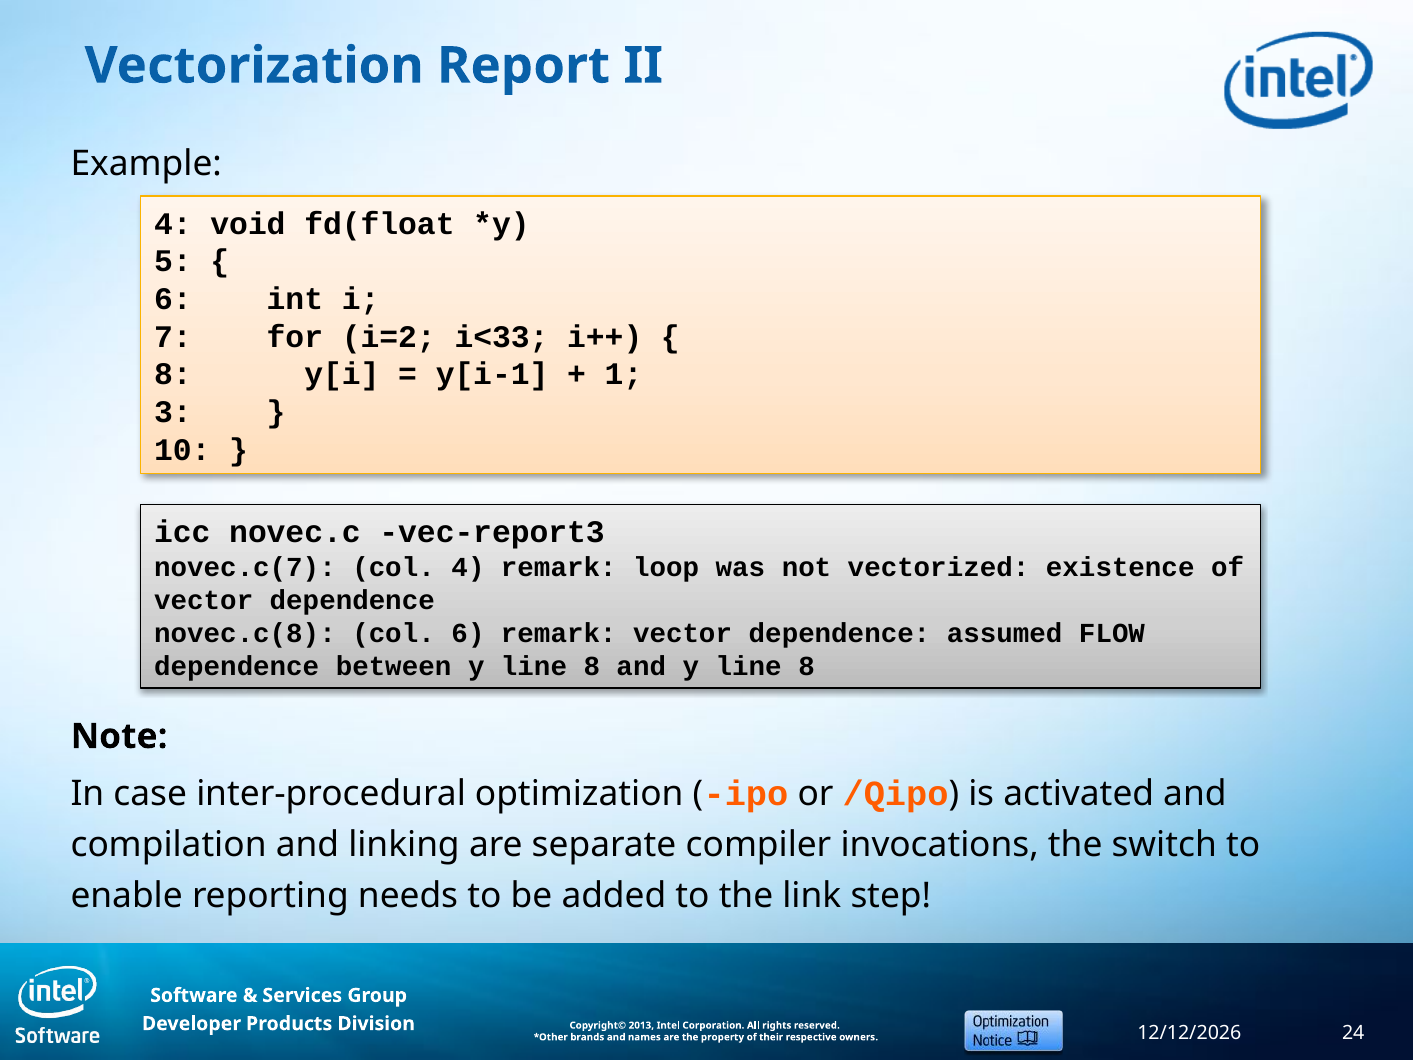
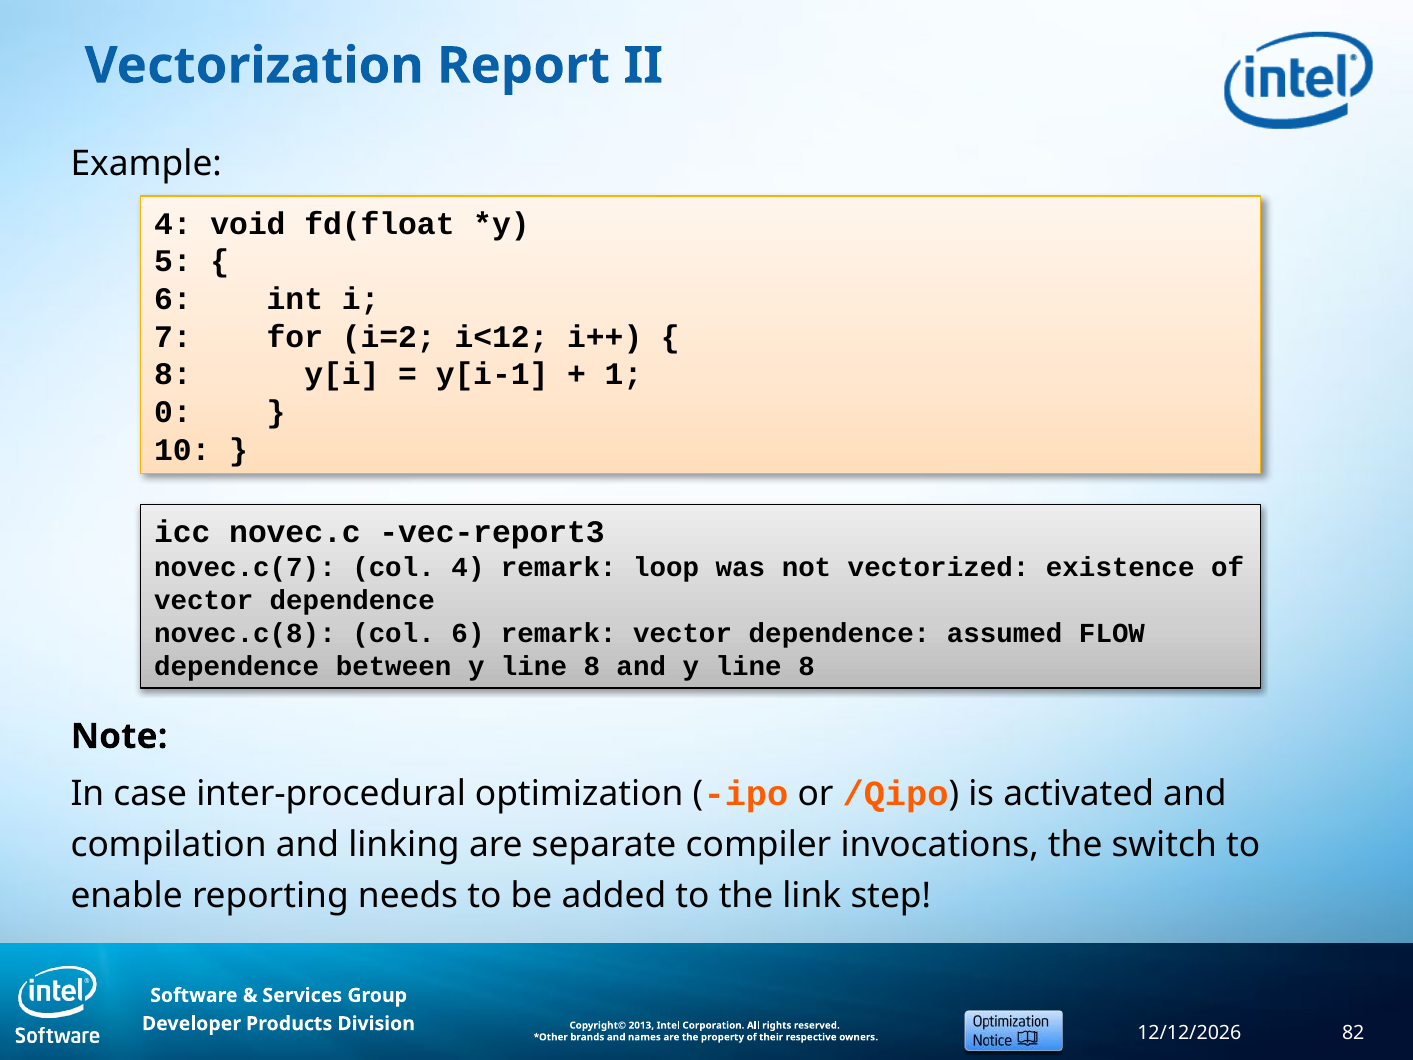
i<33: i<33 -> i<12
3: 3 -> 0
24: 24 -> 82
